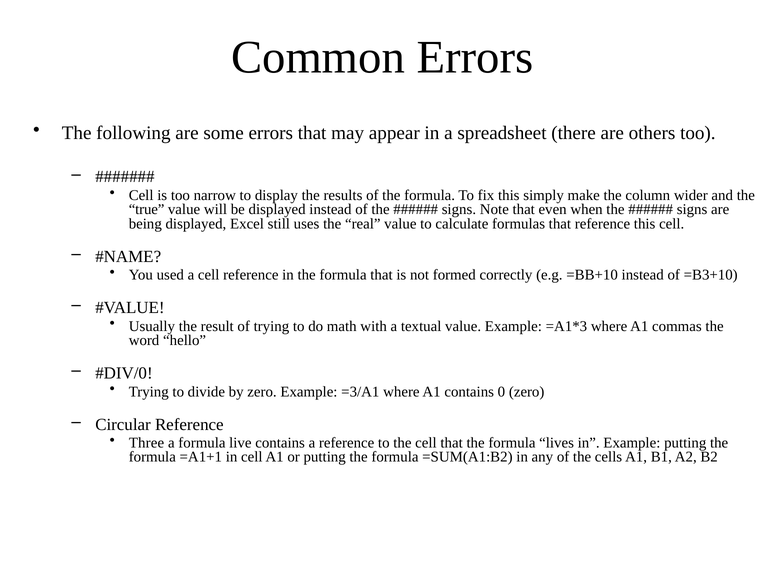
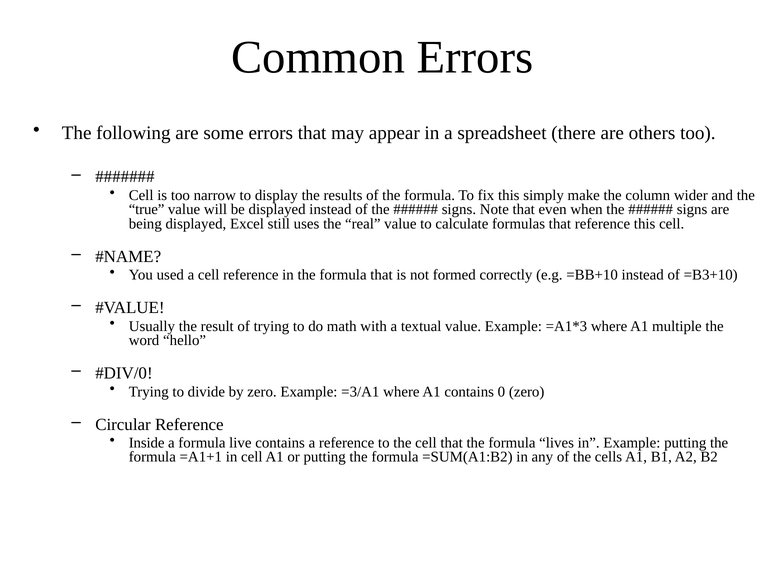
commas: commas -> multiple
Three: Three -> Inside
